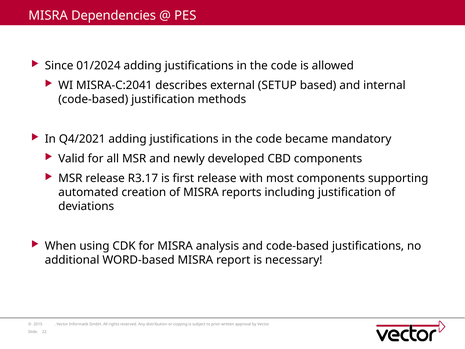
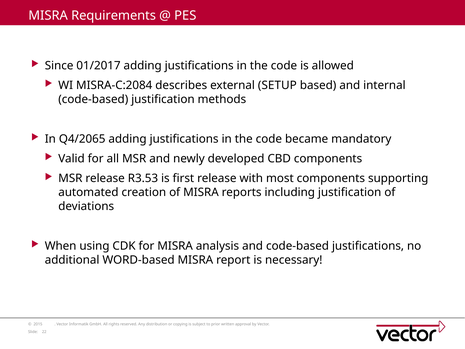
Dependencies: Dependencies -> Requirements
01/2024: 01/2024 -> 01/2017
MISRA-C:2041: MISRA-C:2041 -> MISRA-C:2084
Q4/2021: Q4/2021 -> Q4/2065
R3.17: R3.17 -> R3.53
